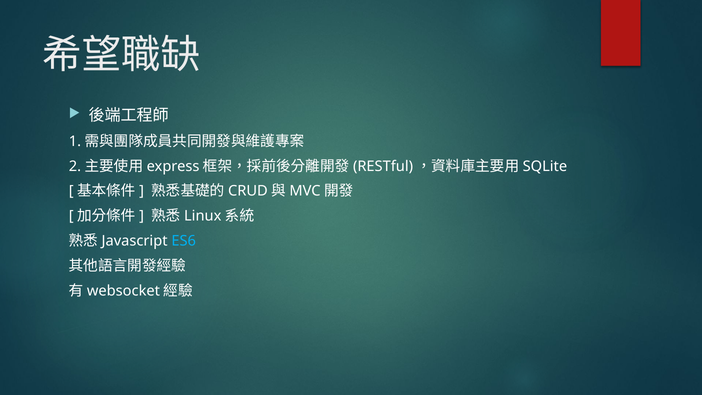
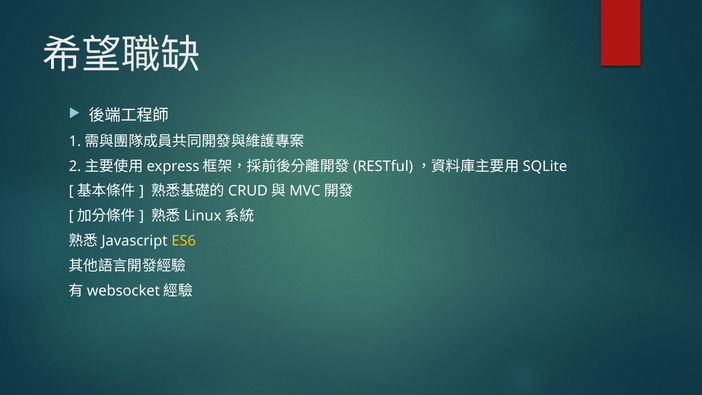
ES6 colour: light blue -> yellow
